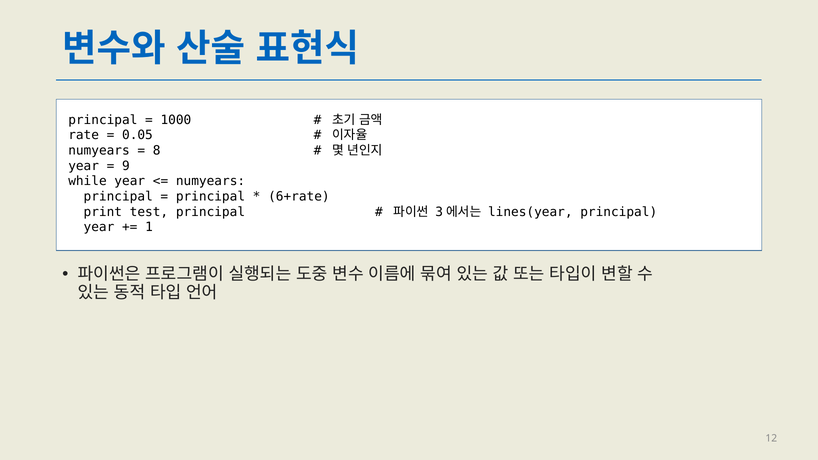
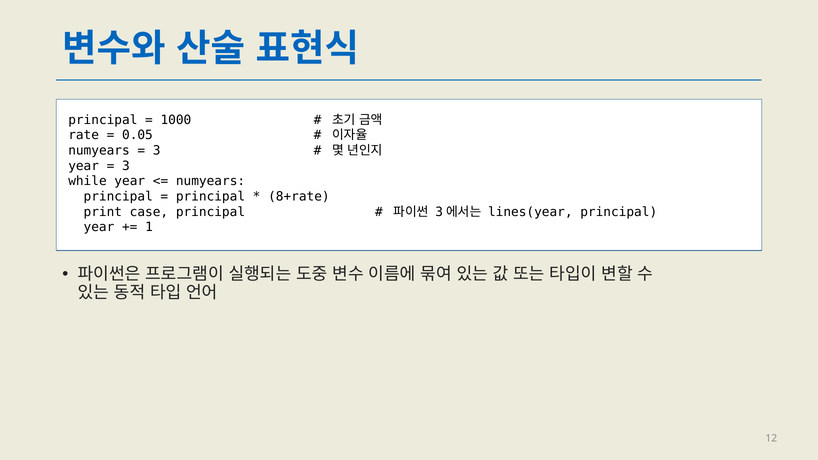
8 at (157, 151): 8 -> 3
9 at (126, 166): 9 -> 3
6+rate: 6+rate -> 8+rate
test: test -> case
